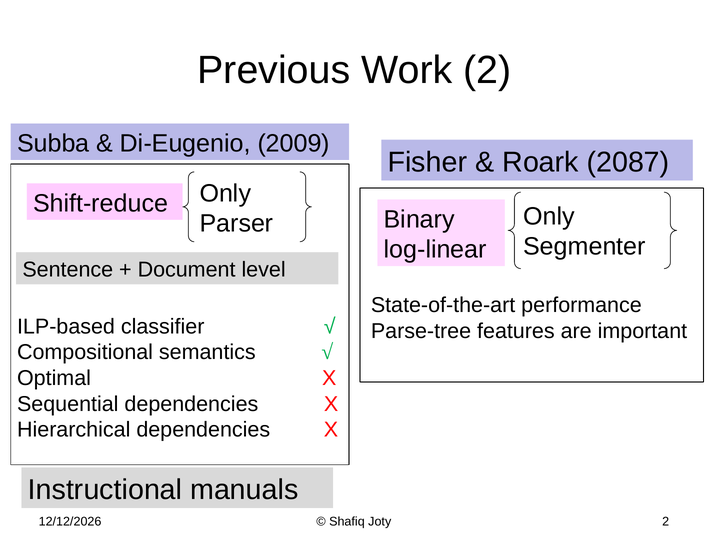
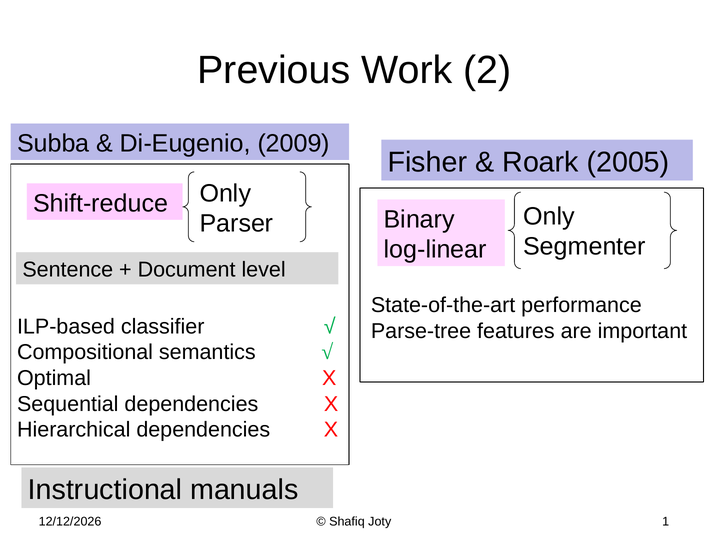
2087: 2087 -> 2005
Joty 2: 2 -> 1
